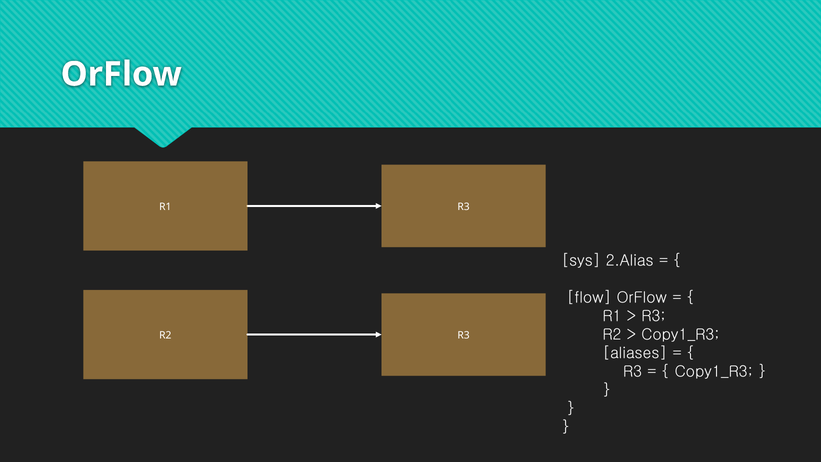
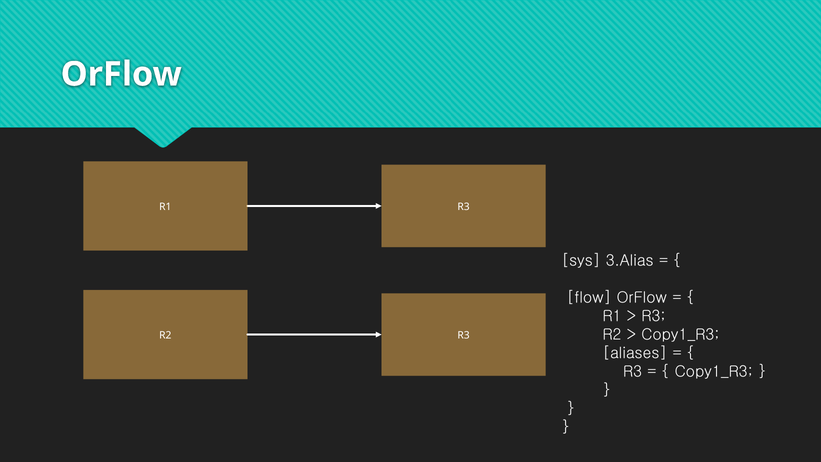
2.Alias: 2.Alias -> 3.Alias
